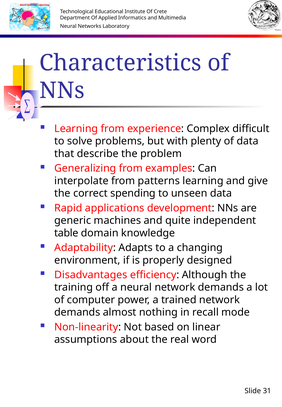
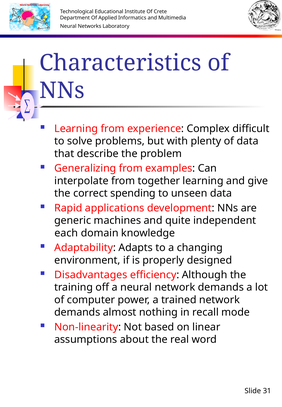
patterns: patterns -> together
table: table -> each
